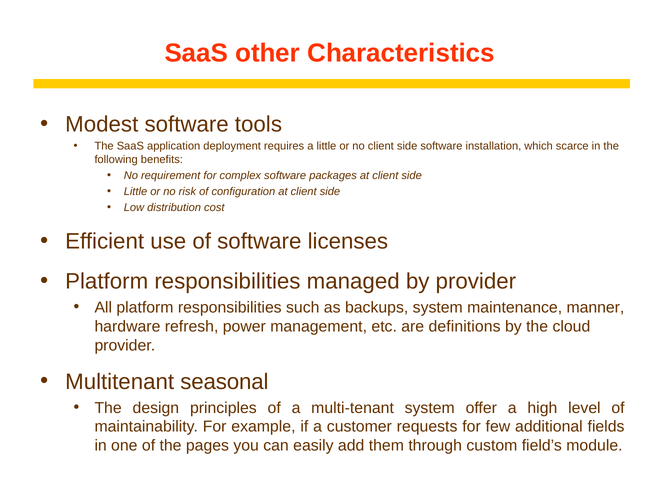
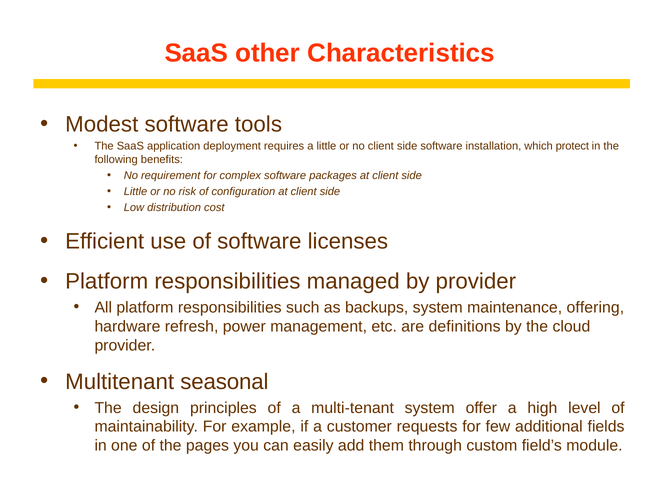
scarce: scarce -> protect
manner: manner -> offering
